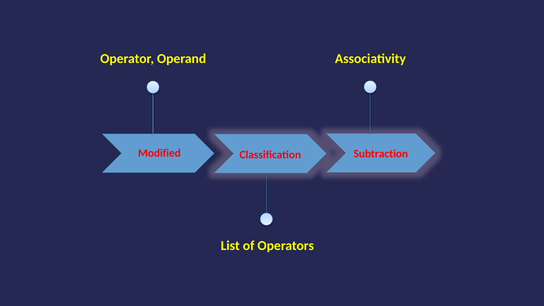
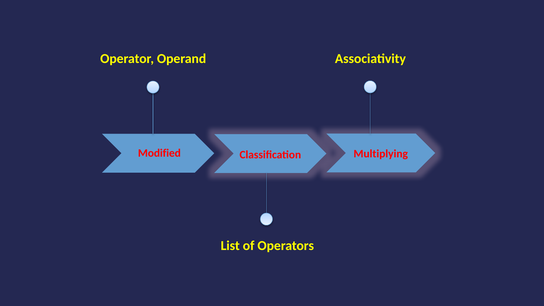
Subtraction: Subtraction -> Multiplying
